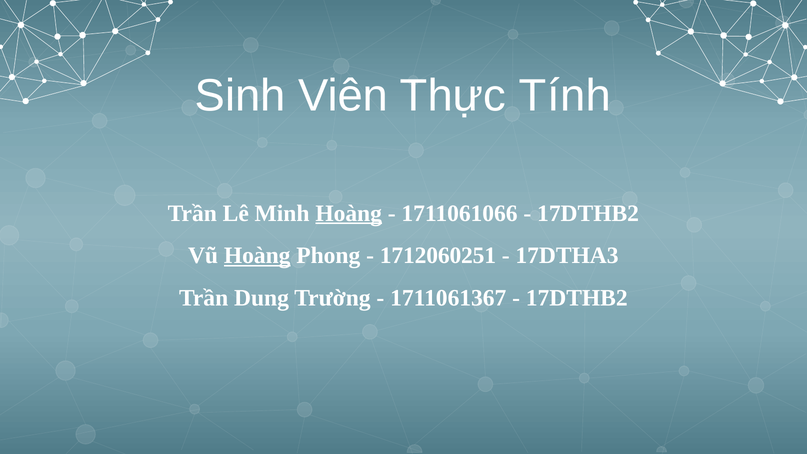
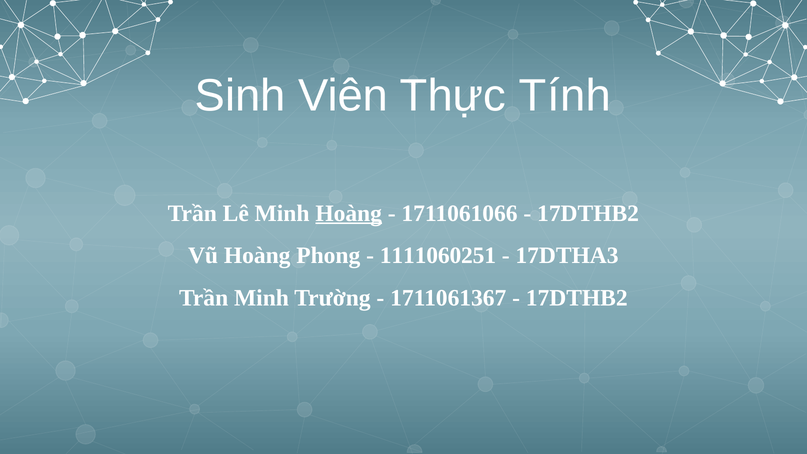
Hoàng at (257, 256) underline: present -> none
1712060251: 1712060251 -> 1111060251
Trần Dung: Dung -> Minh
